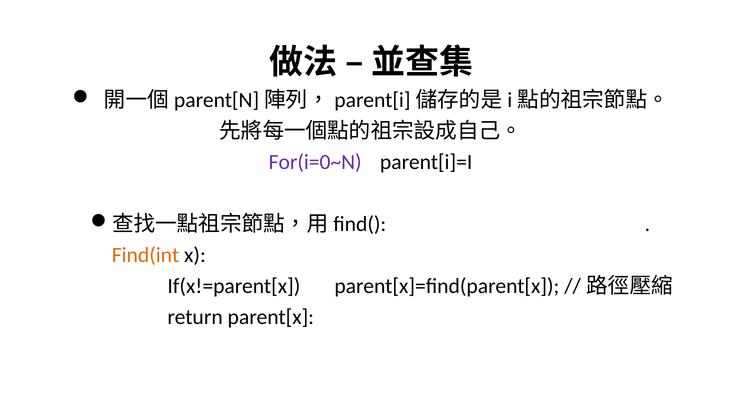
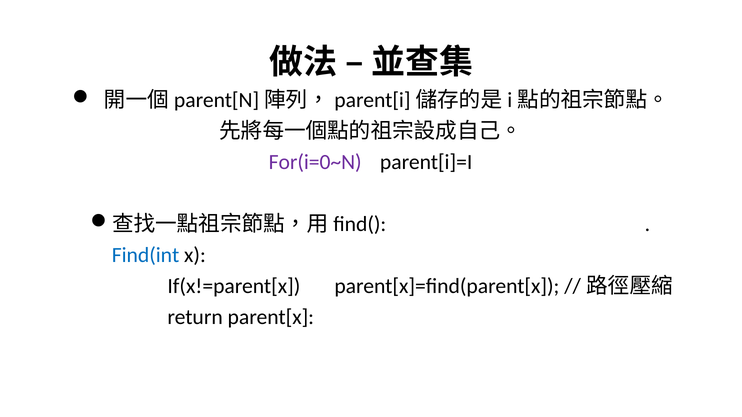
Find(int colour: orange -> blue
